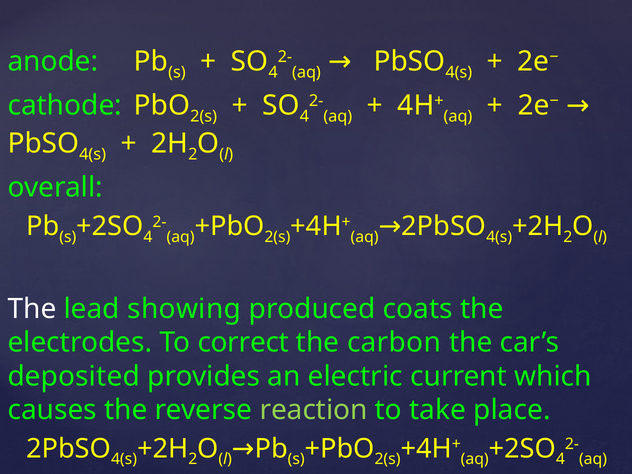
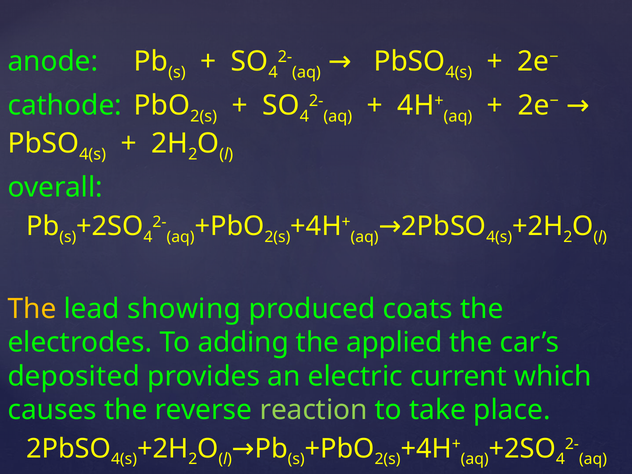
The at (32, 309) colour: white -> yellow
correct: correct -> adding
carbon: carbon -> applied
